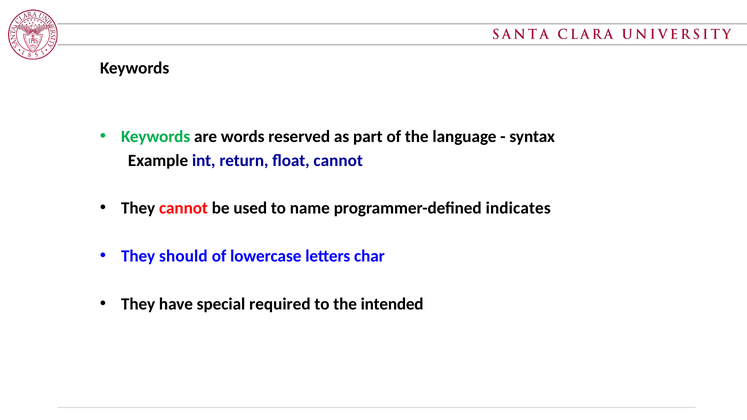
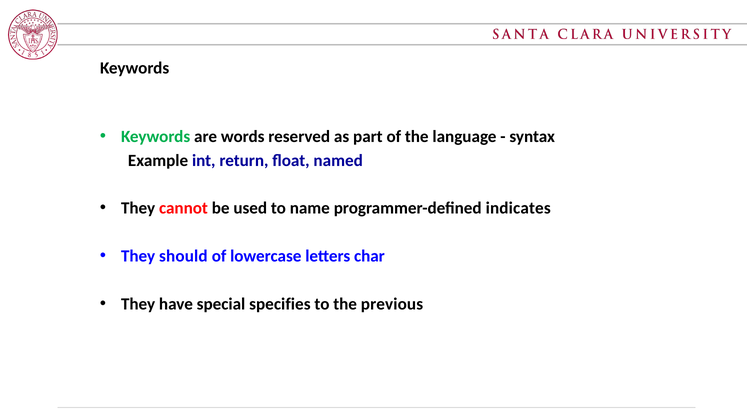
float cannot: cannot -> named
required: required -> specifies
intended: intended -> previous
